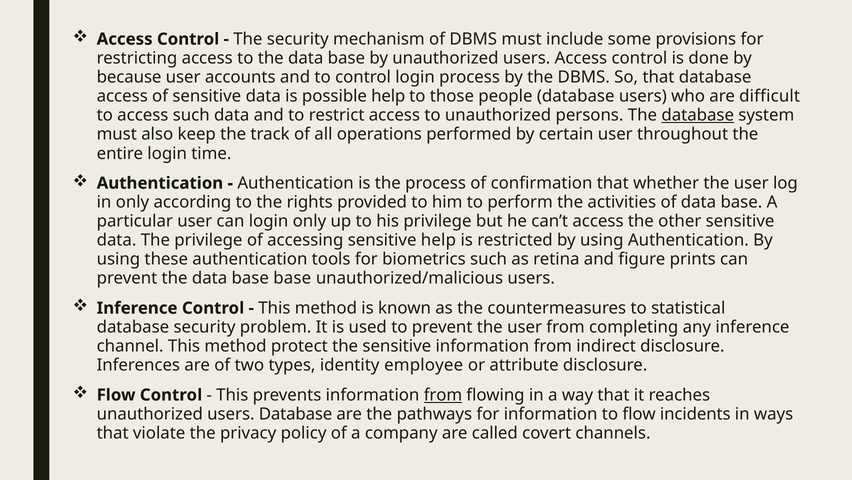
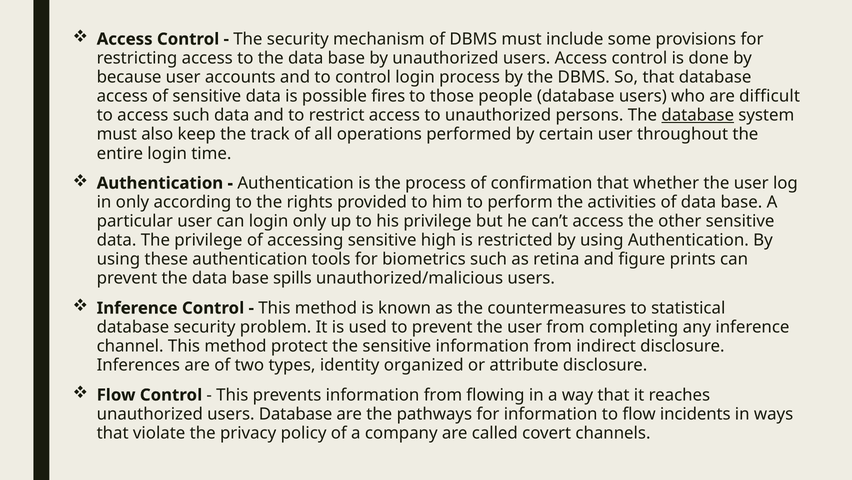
possible help: help -> fires
sensitive help: help -> high
base base: base -> spills
employee: employee -> organized
from at (443, 394) underline: present -> none
